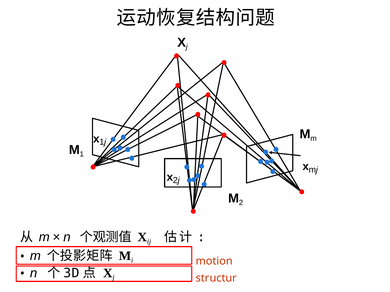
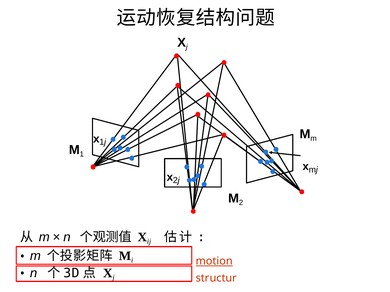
motion underline: none -> present
